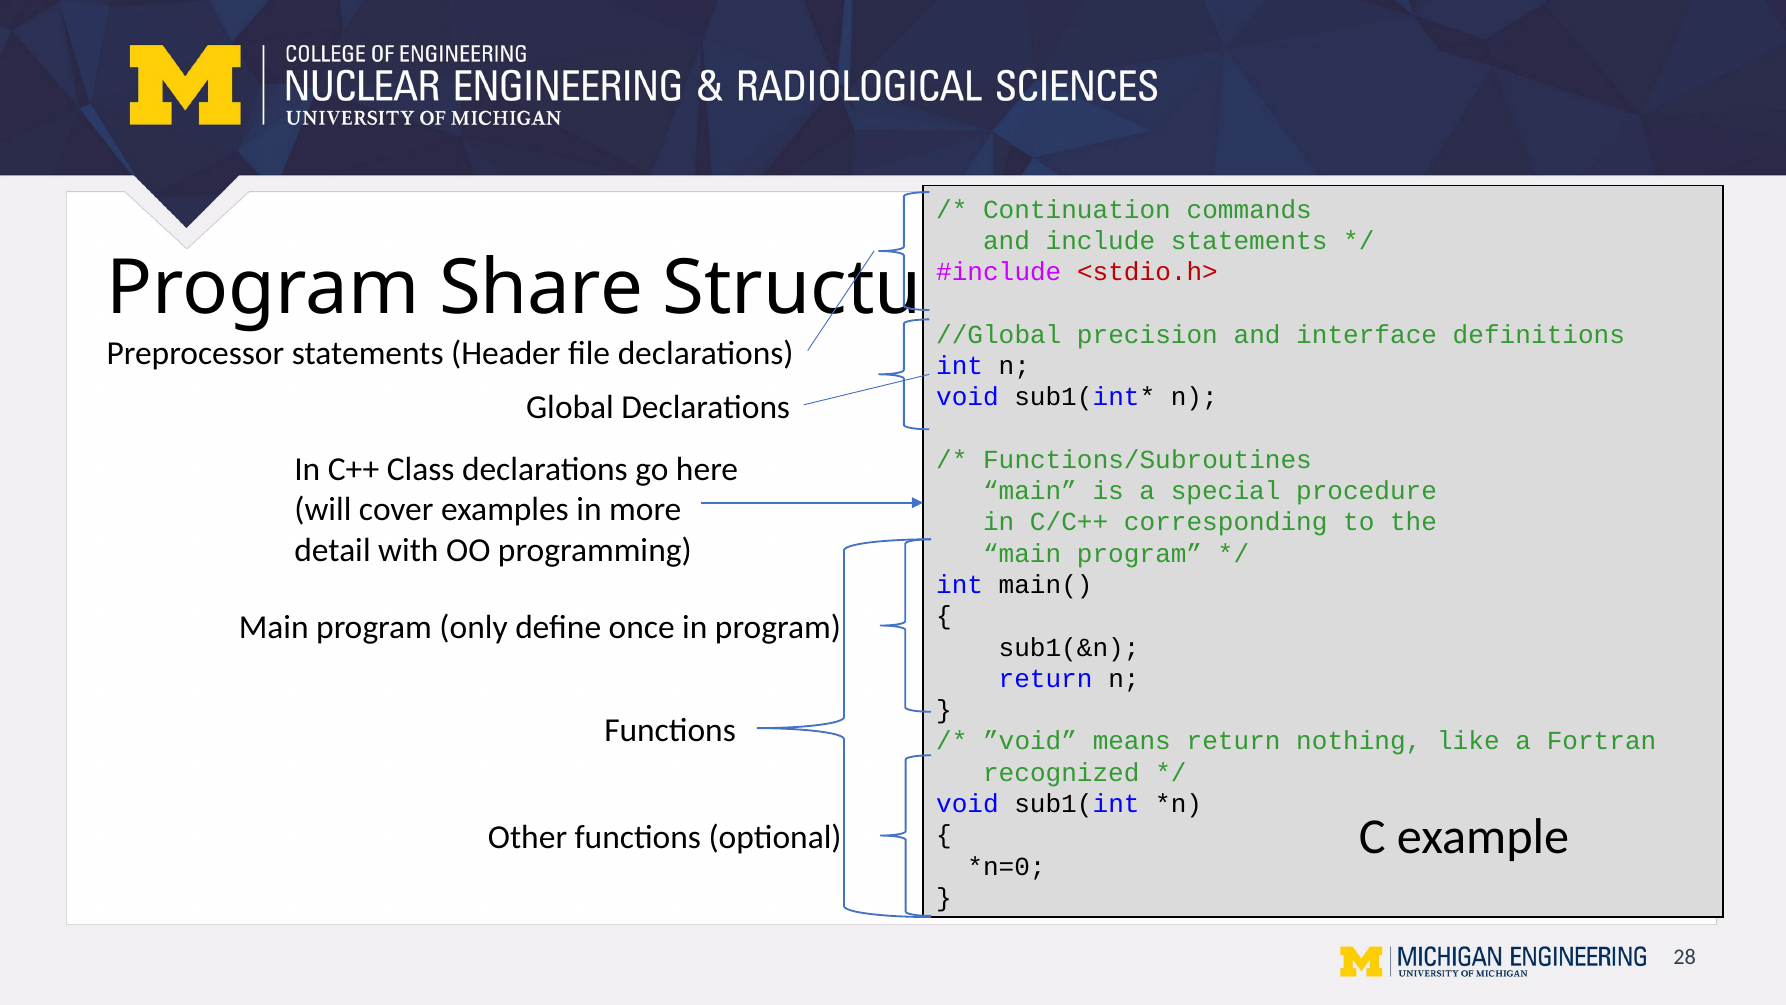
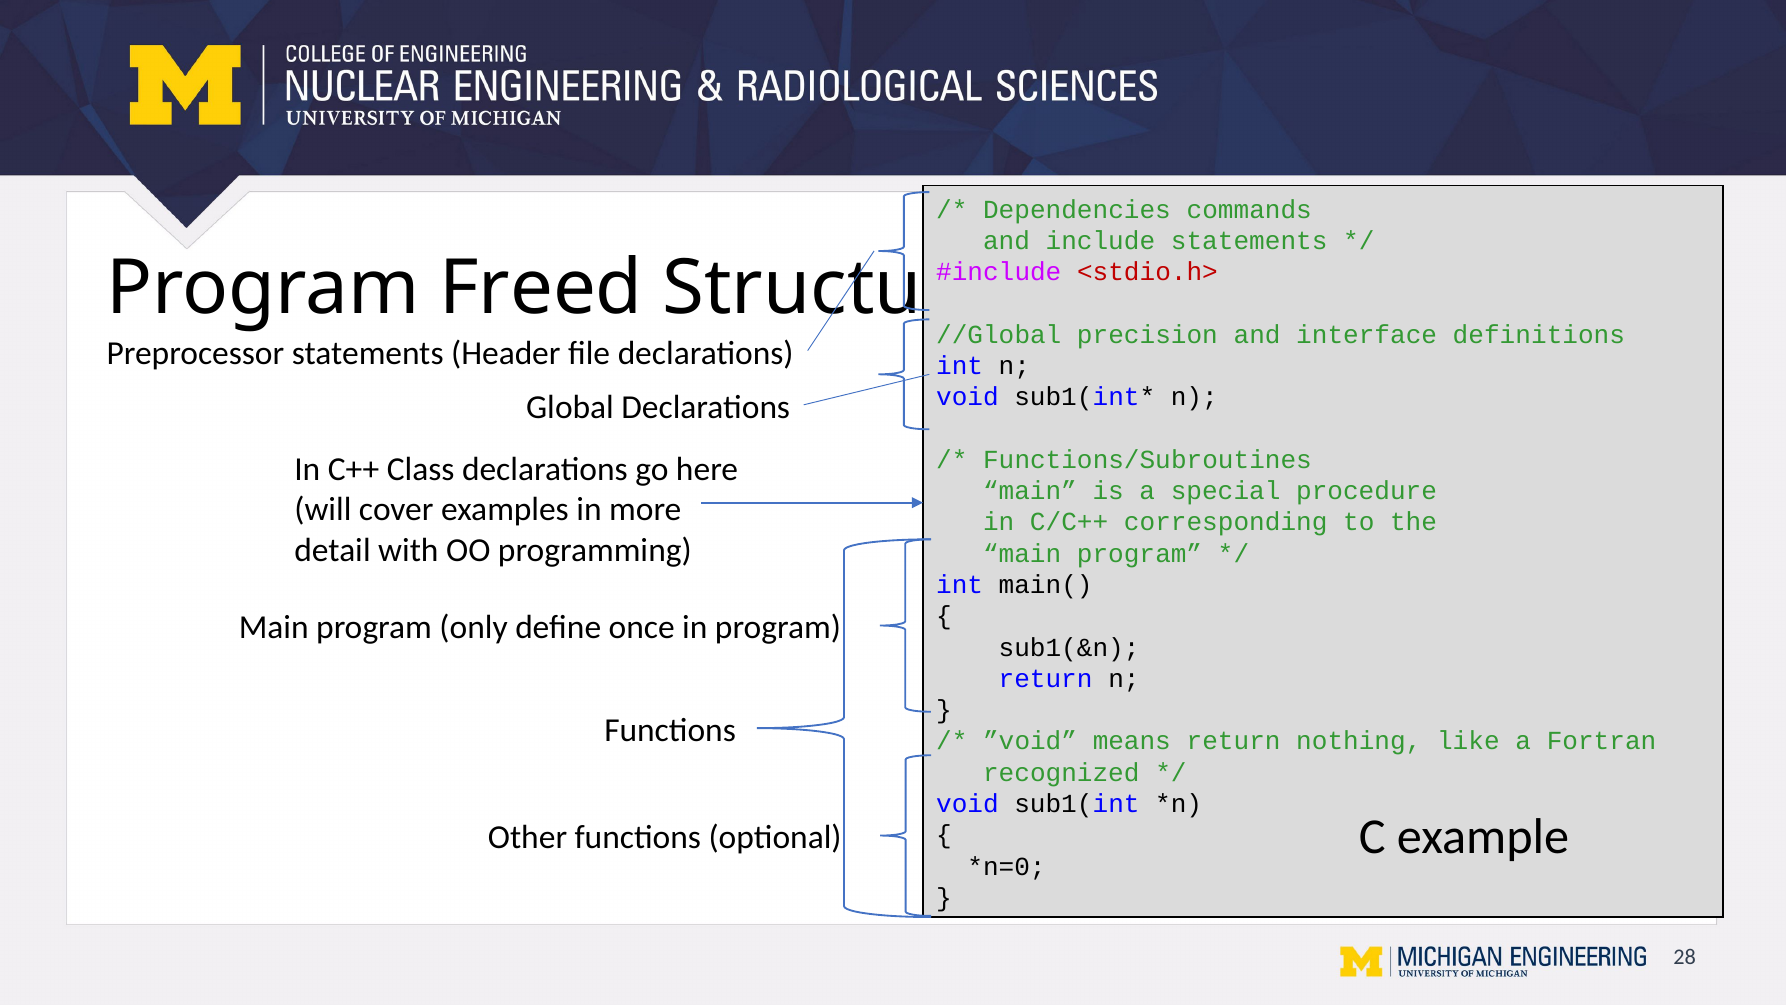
Continuation: Continuation -> Dependencies
Share: Share -> Freed
